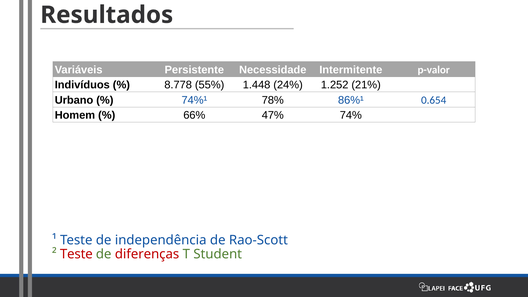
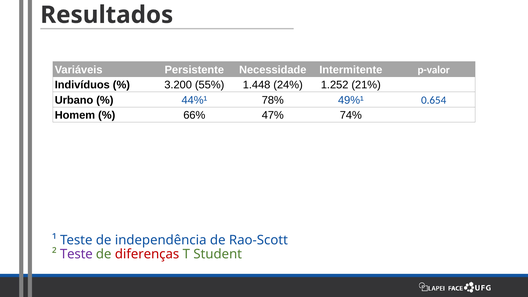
8.778: 8.778 -> 3.200
74%¹: 74%¹ -> 44%¹
86%¹: 86%¹ -> 49%¹
Teste at (76, 254) colour: red -> purple
